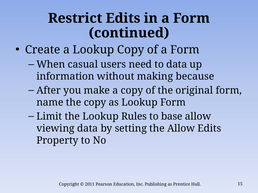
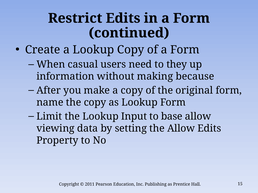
to data: data -> they
Rules: Rules -> Input
